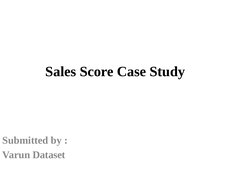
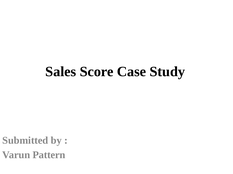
Dataset: Dataset -> Pattern
